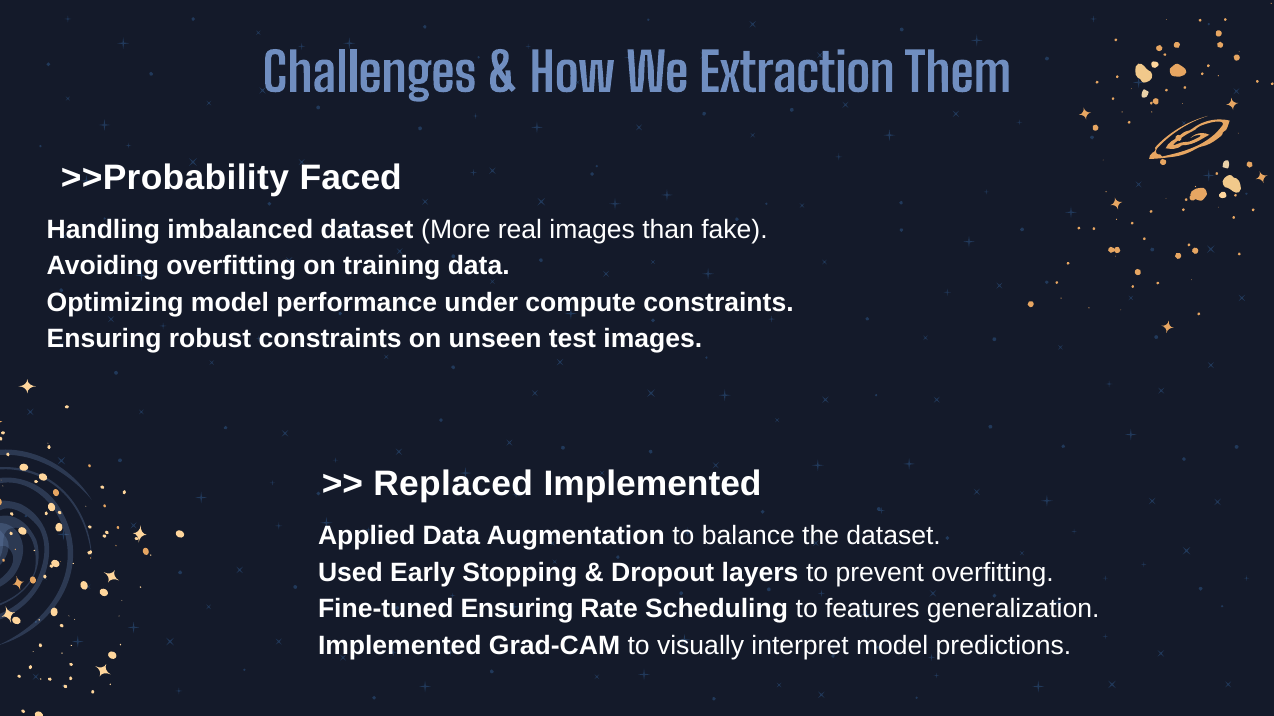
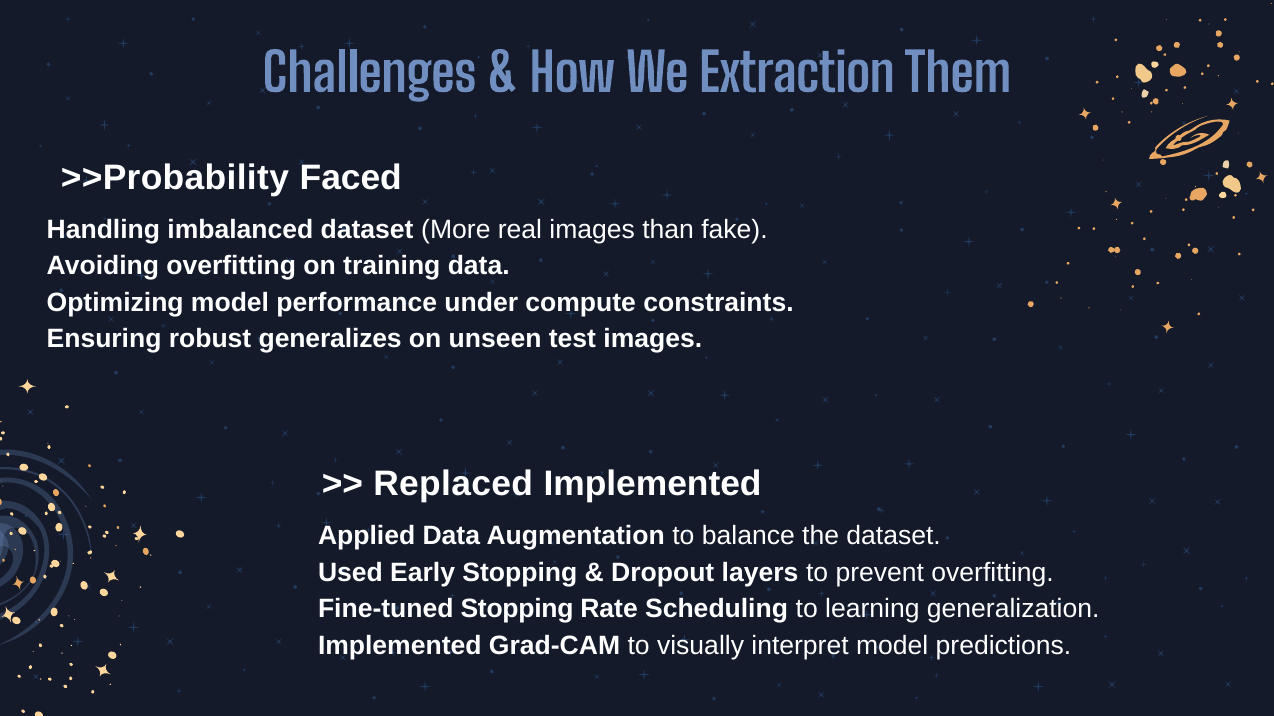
robust constraints: constraints -> generalizes
Fine-tuned Ensuring: Ensuring -> Stopping
features: features -> learning
